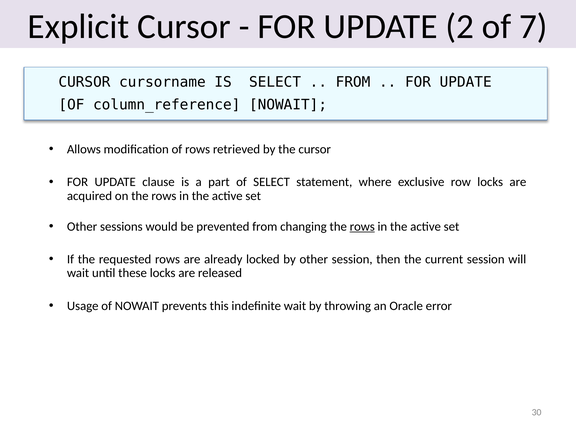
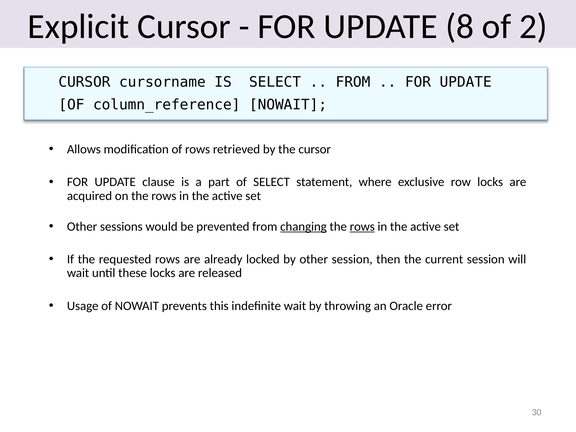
2: 2 -> 8
7: 7 -> 2
changing underline: none -> present
